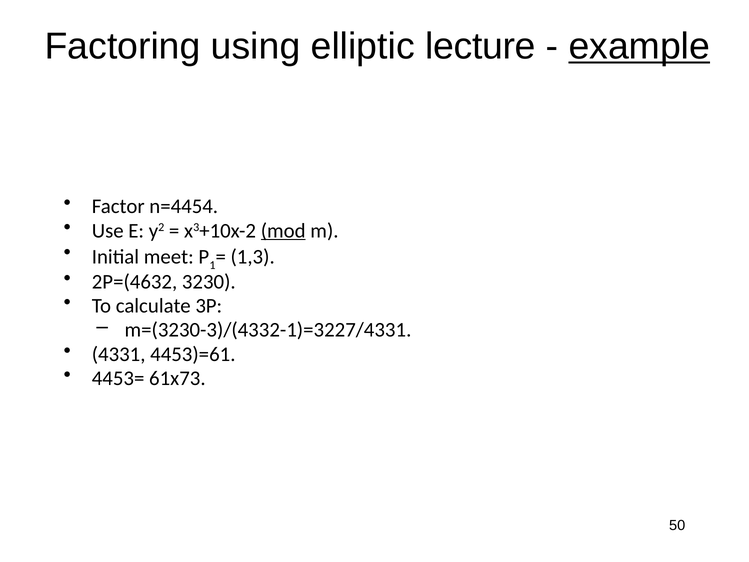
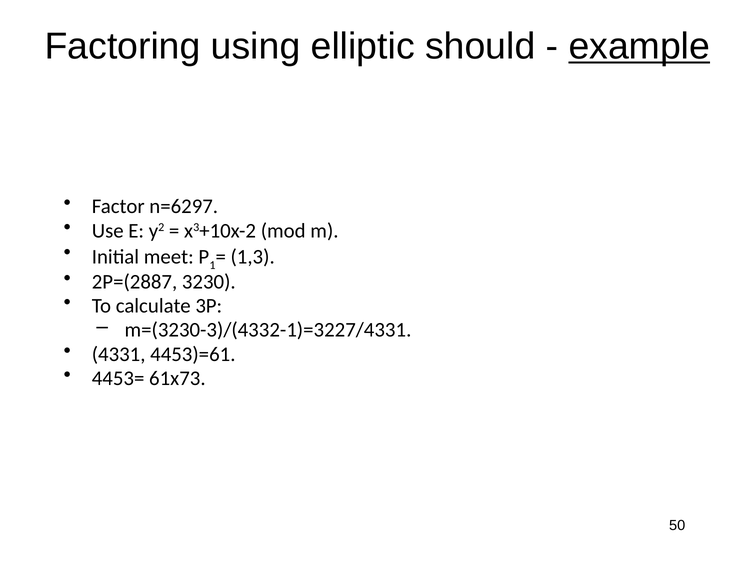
lecture: lecture -> should
n=4454: n=4454 -> n=6297
mod underline: present -> none
2P=(4632: 2P=(4632 -> 2P=(2887
